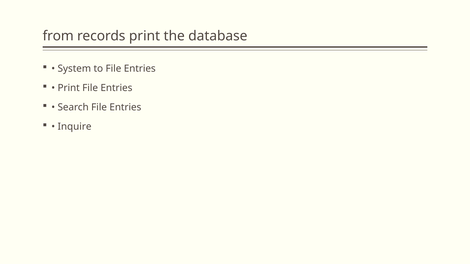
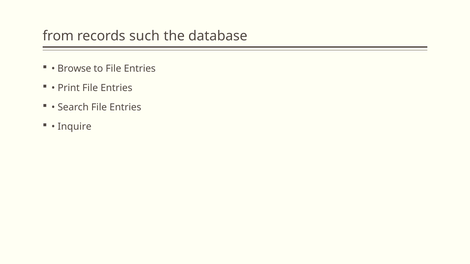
records print: print -> such
System: System -> Browse
